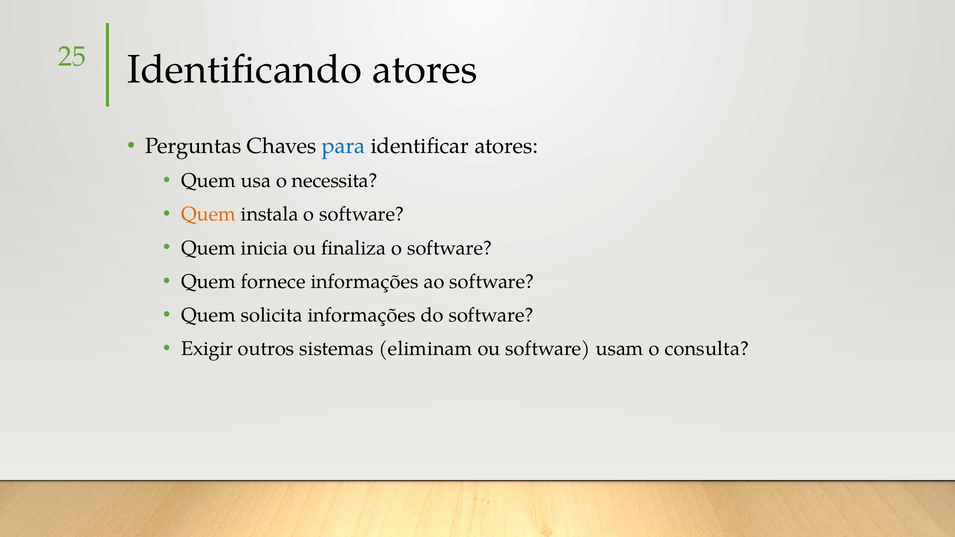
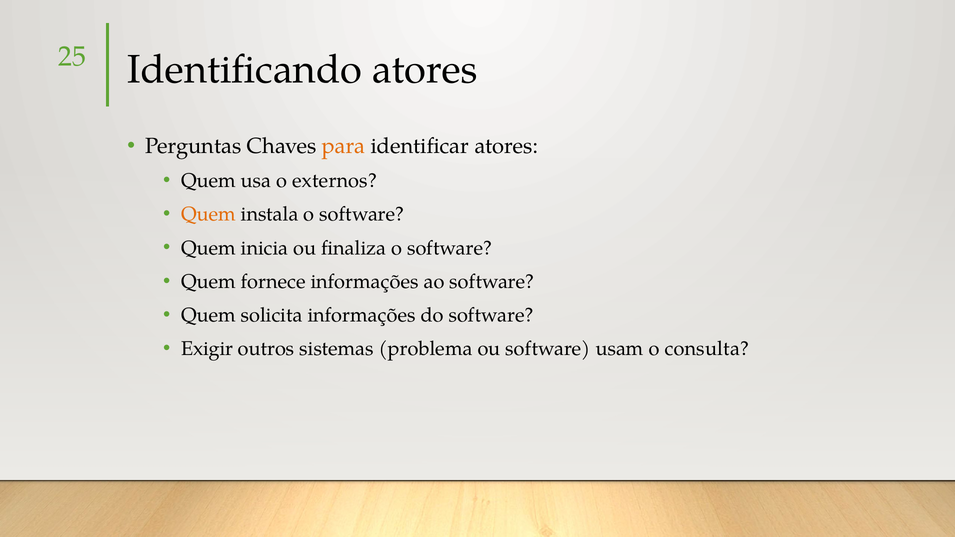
para colour: blue -> orange
necessita: necessita -> externos
eliminam: eliminam -> problema
